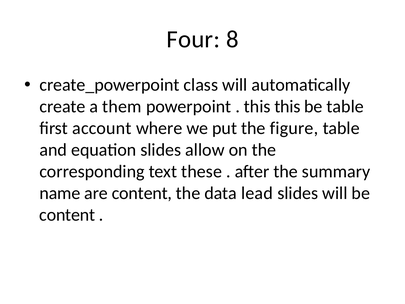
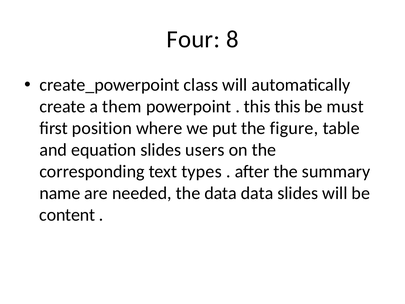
be table: table -> must
account: account -> position
allow: allow -> users
these: these -> types
are content: content -> needed
data lead: lead -> data
